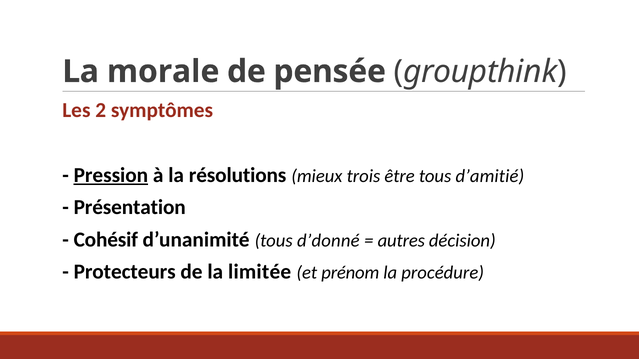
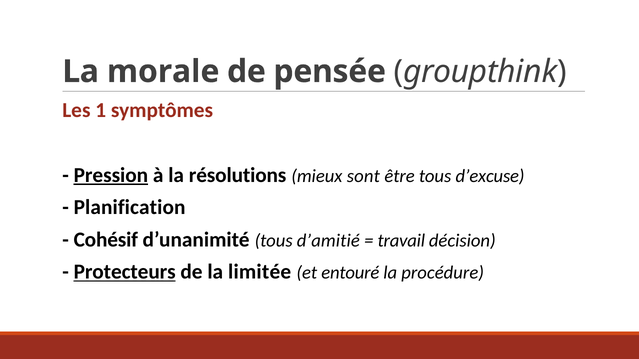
2: 2 -> 1
trois: trois -> sont
d’amitié: d’amitié -> d’excuse
Présentation: Présentation -> Planification
d’donné: d’donné -> d’amitié
autres: autres -> travail
Protecteurs underline: none -> present
prénom: prénom -> entouré
